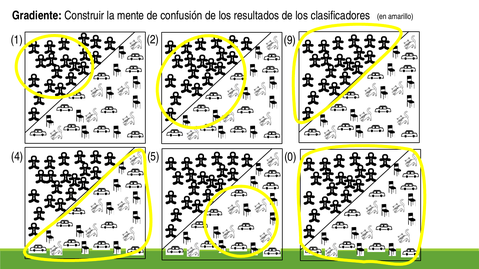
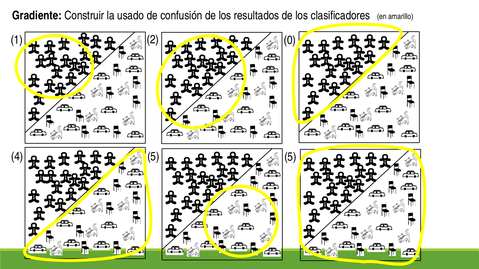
mente: mente -> usado
9: 9 -> 0
5 0: 0 -> 5
